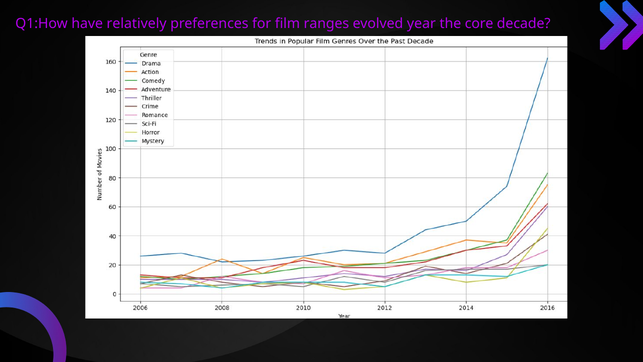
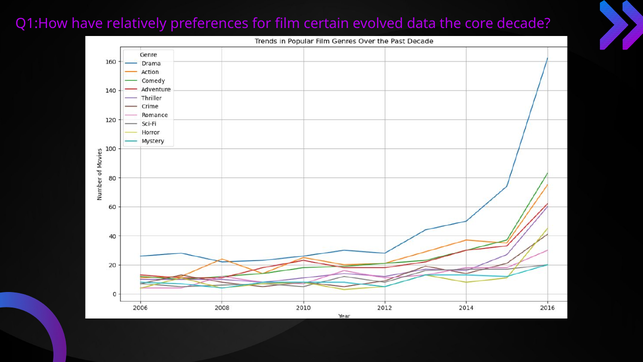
ranges: ranges -> certain
year: year -> data
